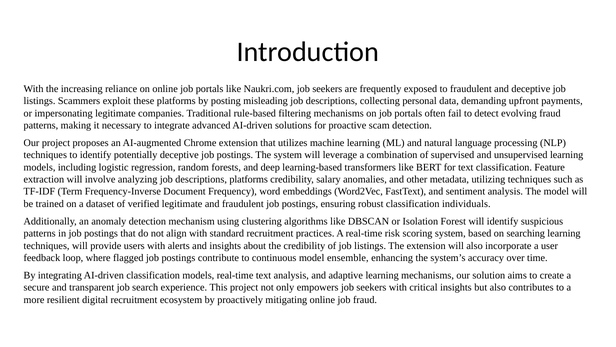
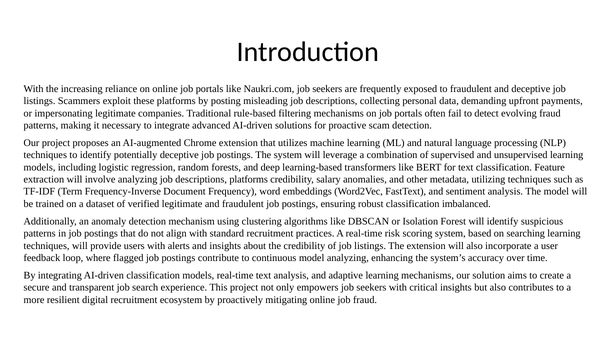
individuals: individuals -> imbalanced
model ensemble: ensemble -> analyzing
